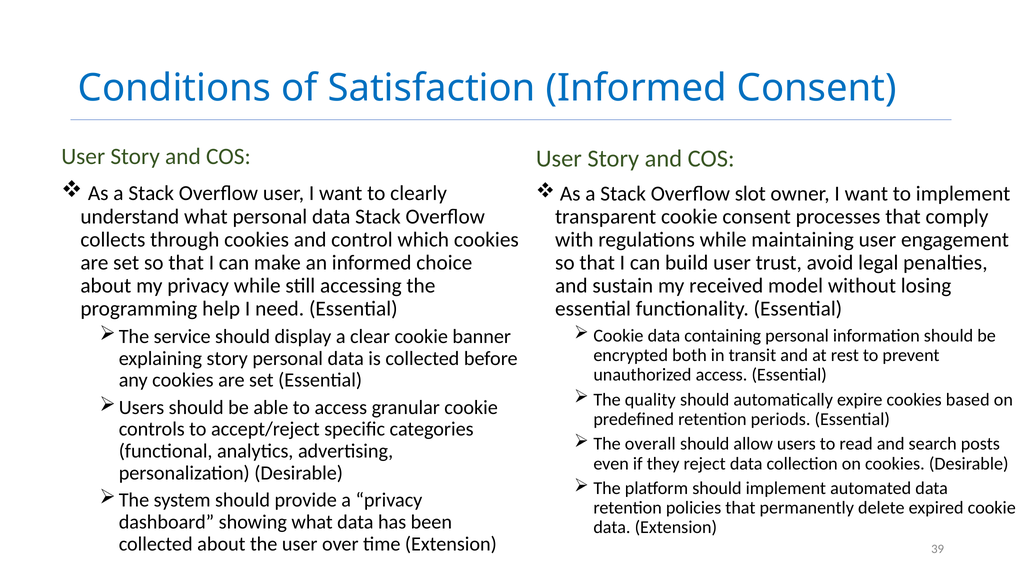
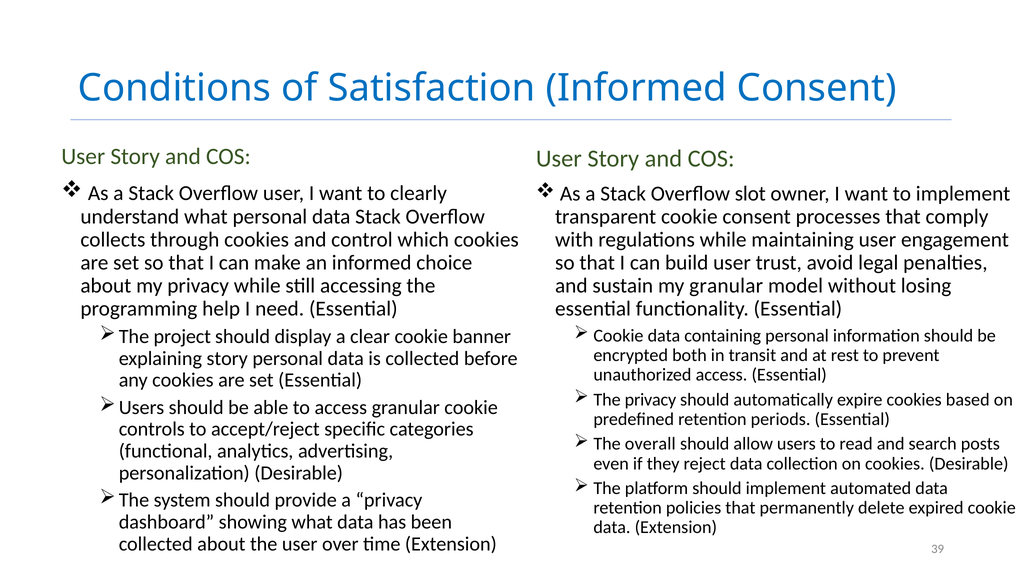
my received: received -> granular
service: service -> project
quality at (650, 399): quality -> privacy
